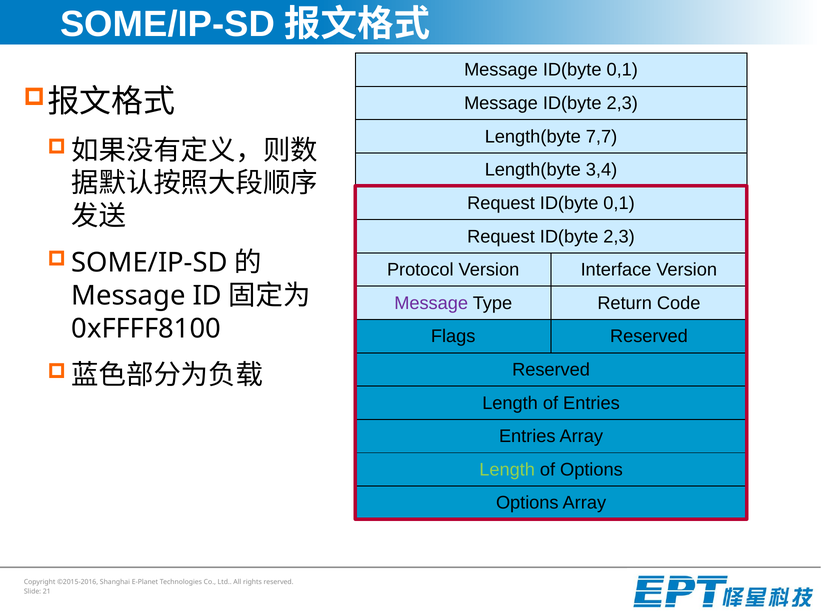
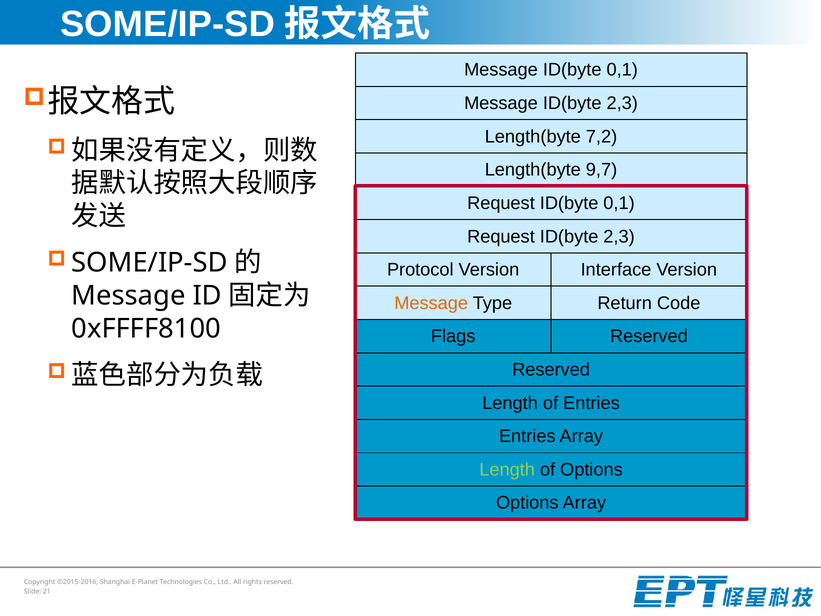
7,7: 7,7 -> 7,2
3,4: 3,4 -> 9,7
Message at (431, 303) colour: purple -> orange
